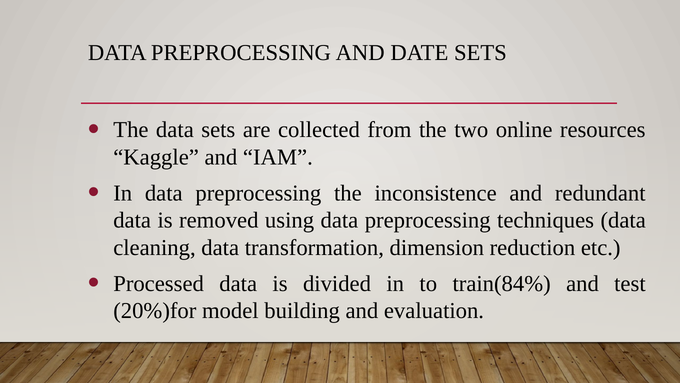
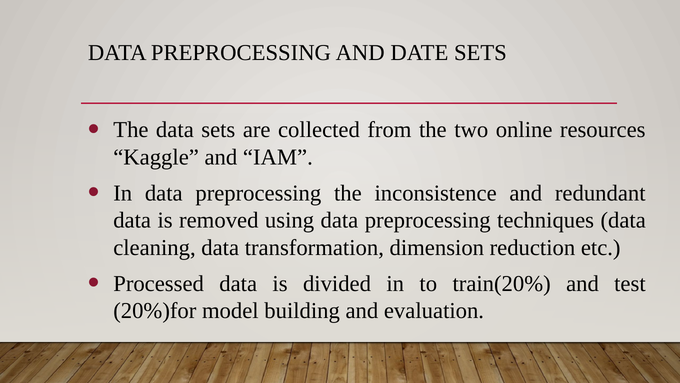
train(84%: train(84% -> train(20%
